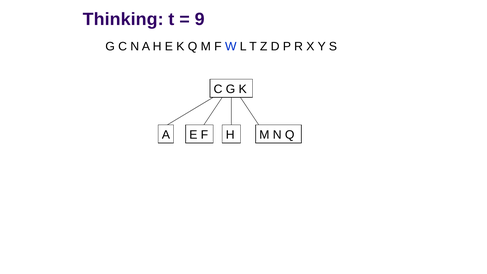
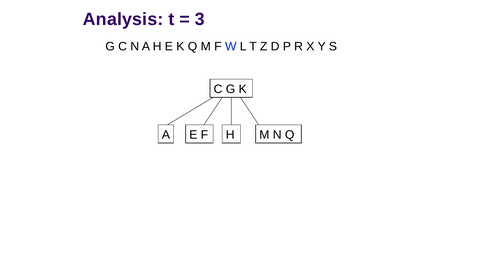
Thinking: Thinking -> Analysis
9: 9 -> 3
